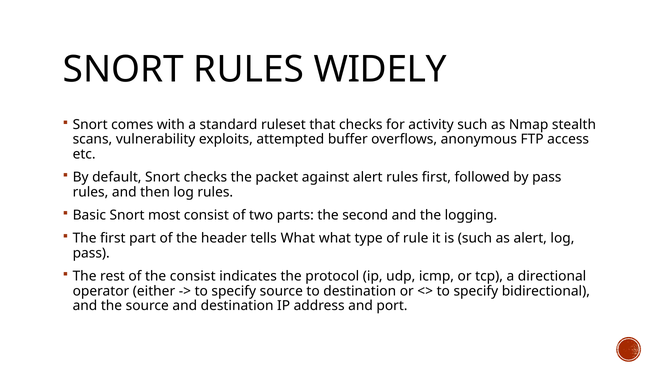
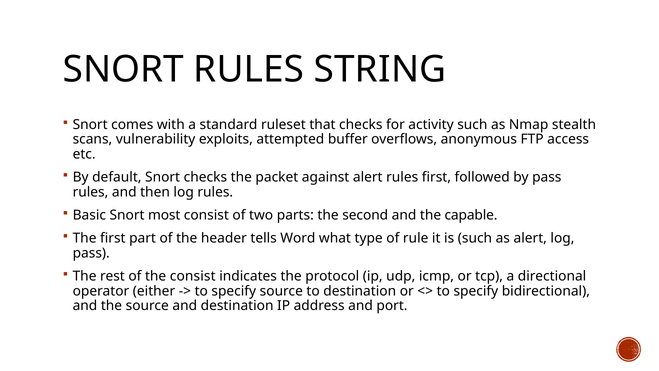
WIDELY: WIDELY -> STRING
logging: logging -> capable
tells What: What -> Word
